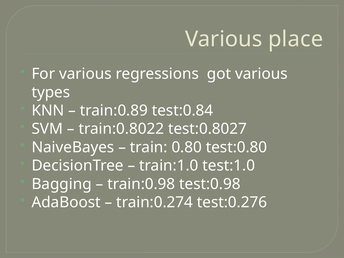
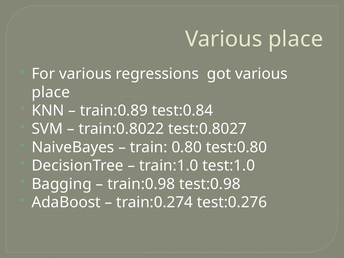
types at (51, 92): types -> place
